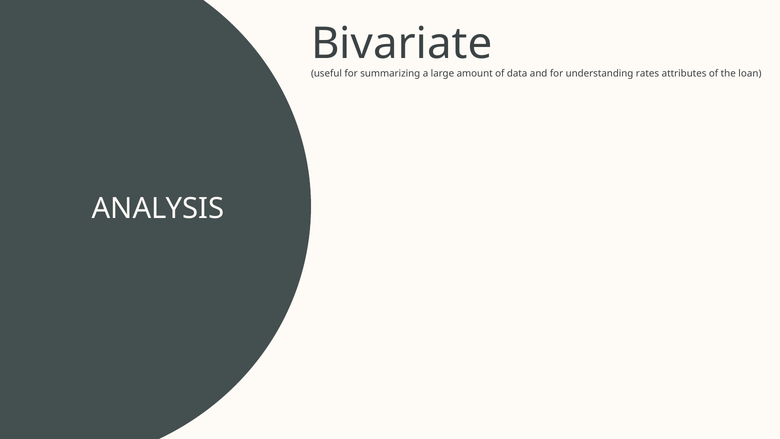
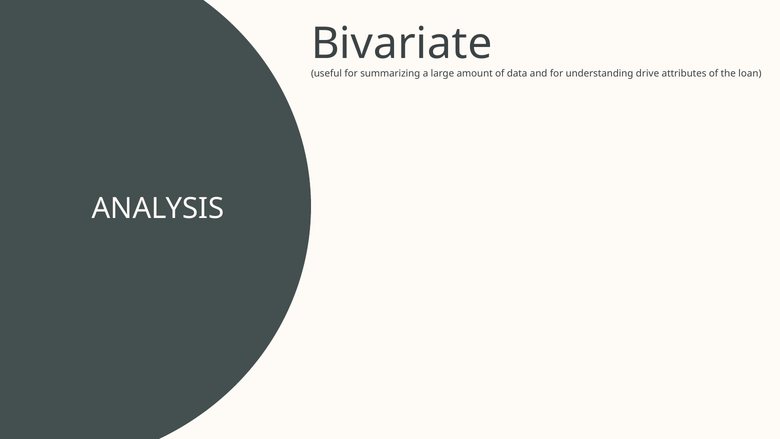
rates: rates -> drive
